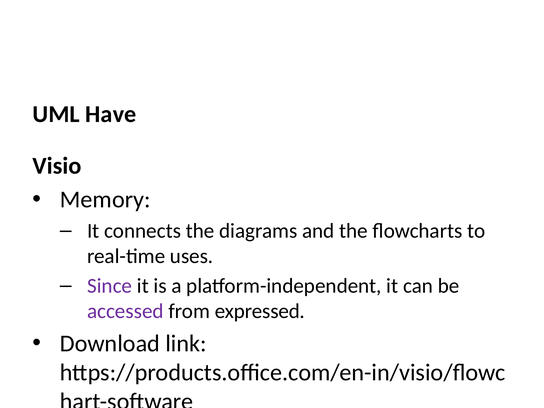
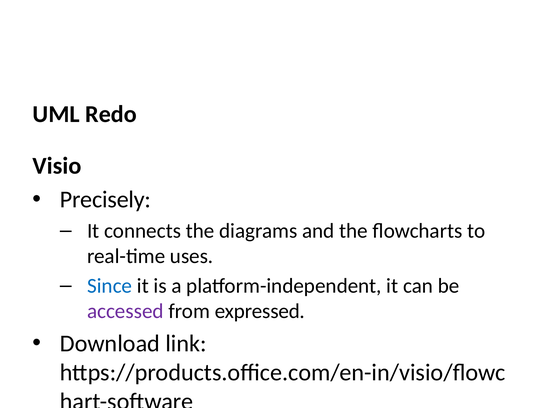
Have: Have -> Redo
Memory: Memory -> Precisely
Since colour: purple -> blue
